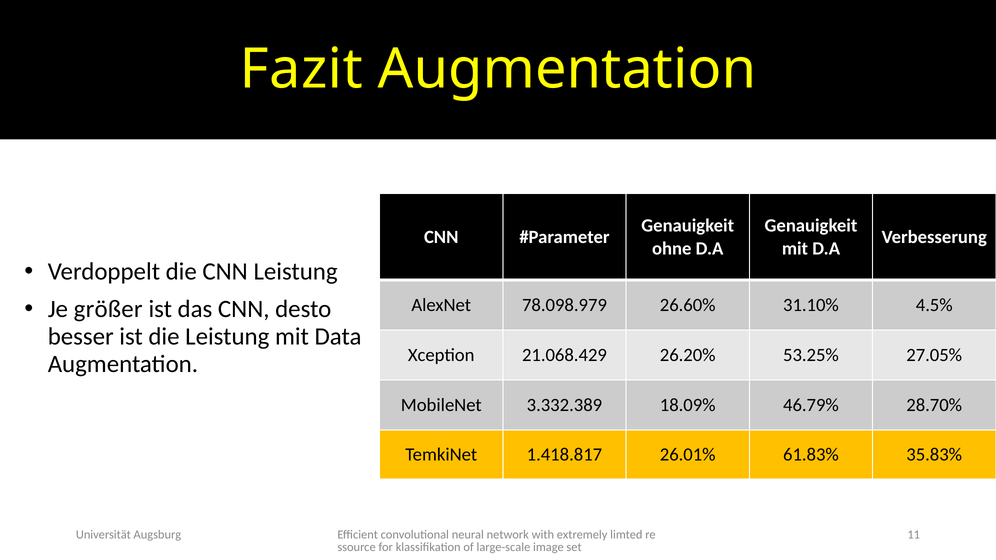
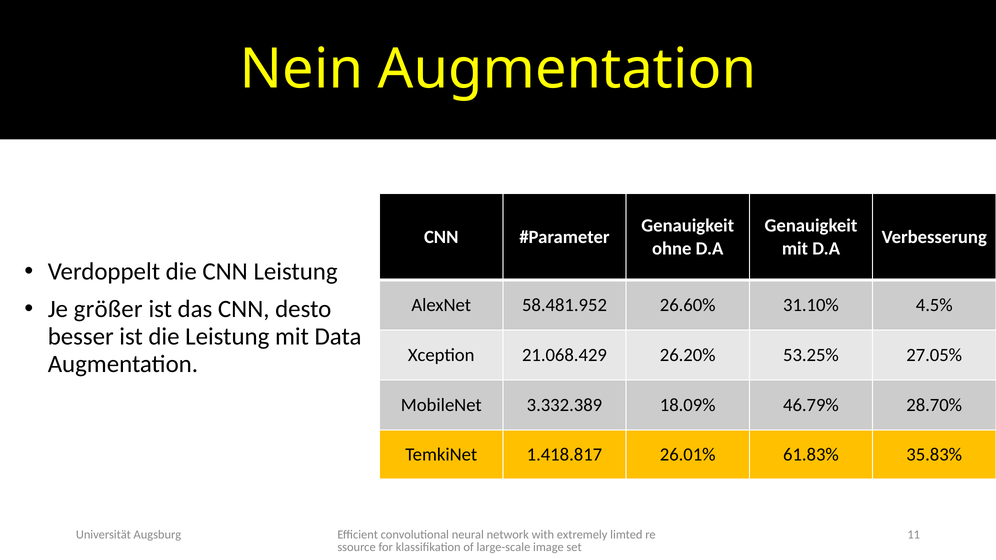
Fazit: Fazit -> Nein
78.098.979: 78.098.979 -> 58.481.952
